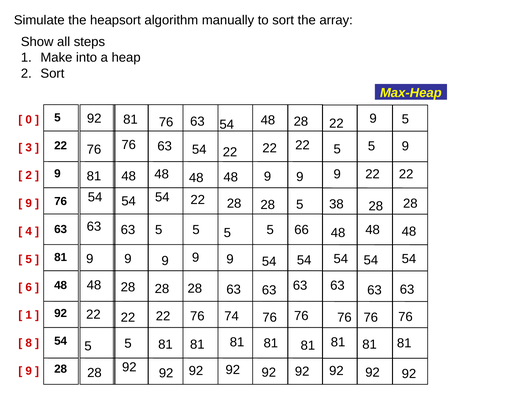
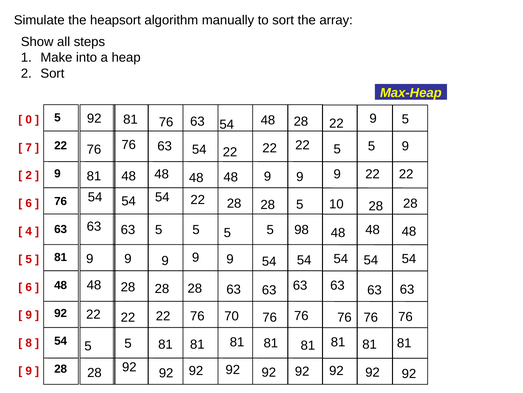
3: 3 -> 7
9 at (29, 203): 9 -> 6
38: 38 -> 10
66: 66 -> 98
1 at (29, 315): 1 -> 9
74: 74 -> 70
